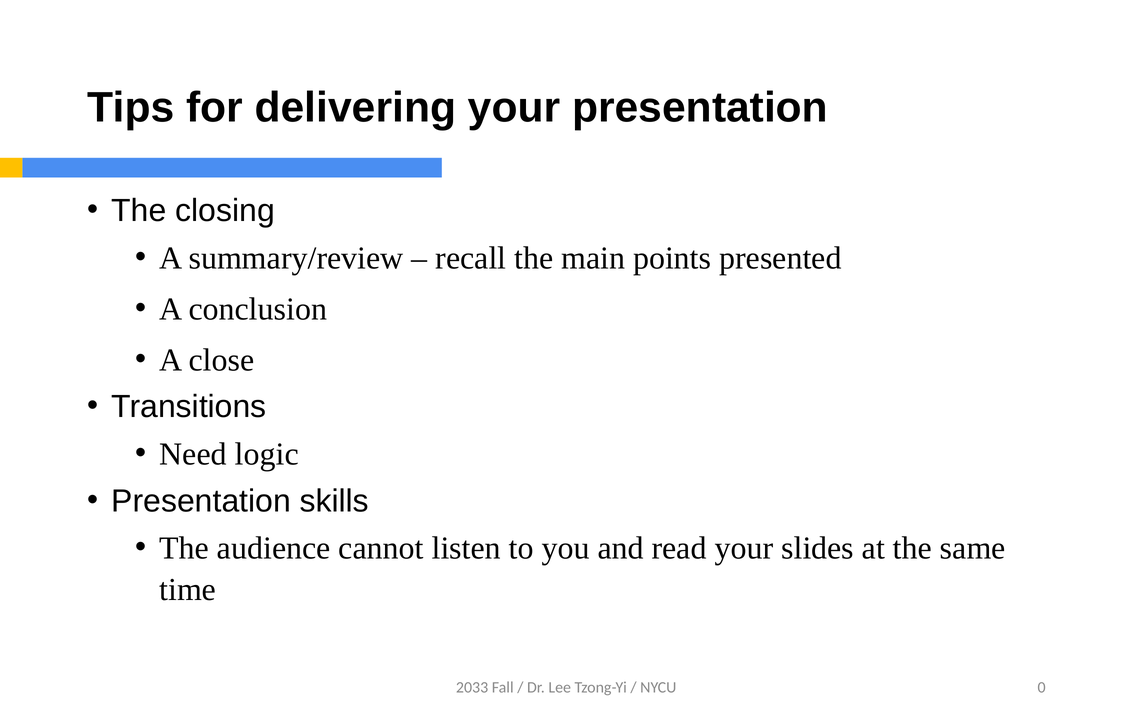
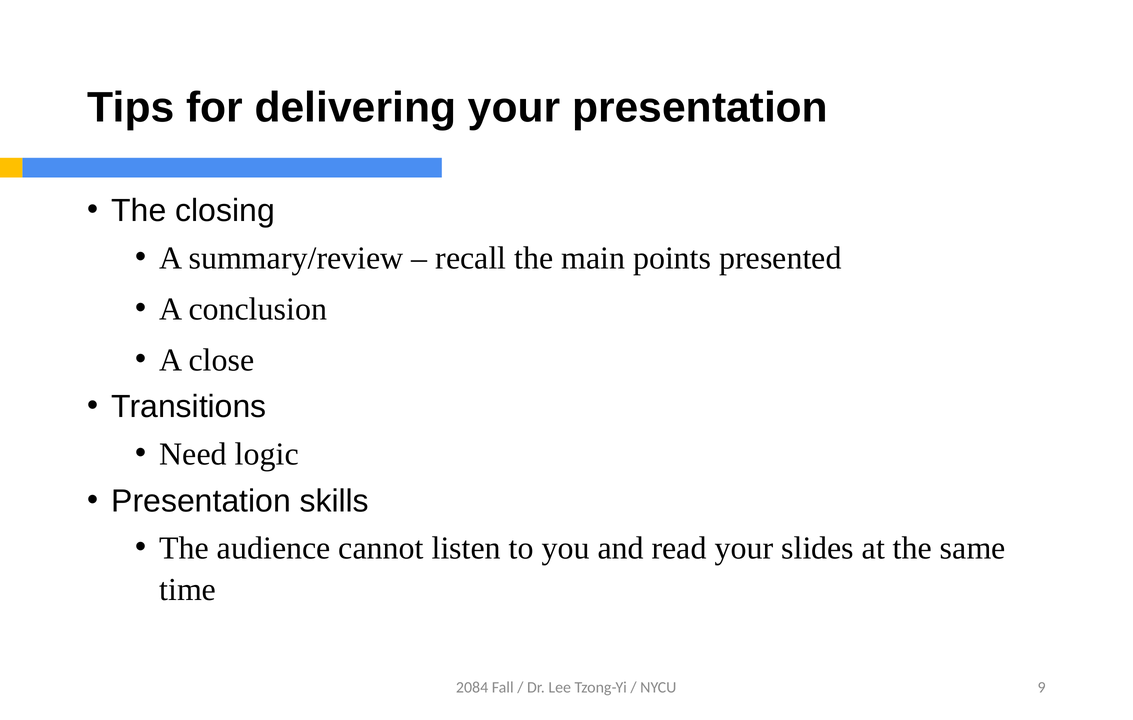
2033: 2033 -> 2084
0: 0 -> 9
